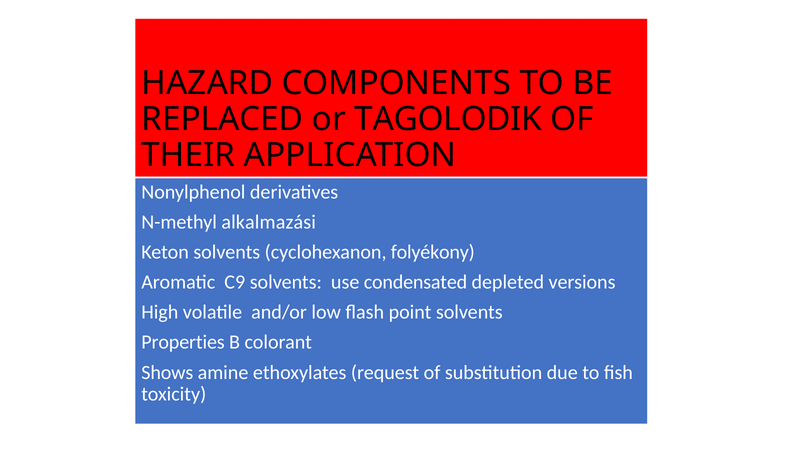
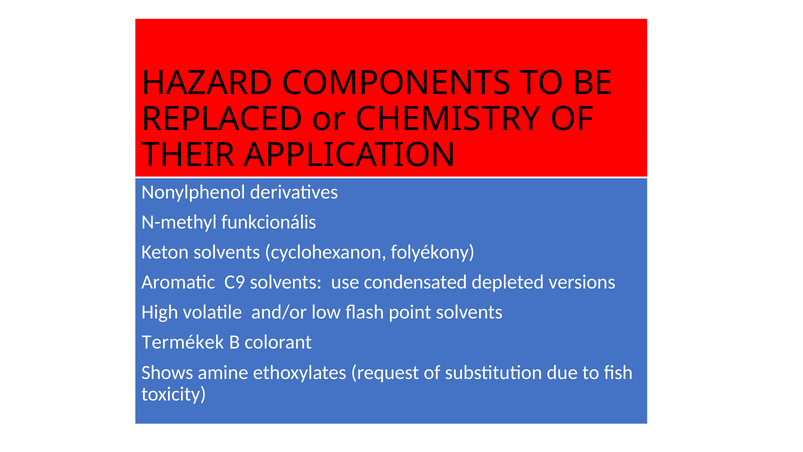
TAGOLODIK: TAGOLODIK -> CHEMISTRY
alkalmazási: alkalmazási -> funkcionális
Properties: Properties -> Termékek
